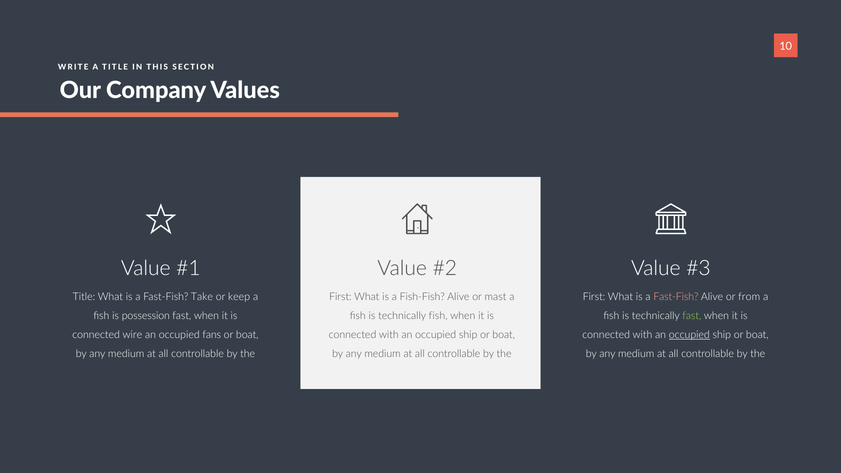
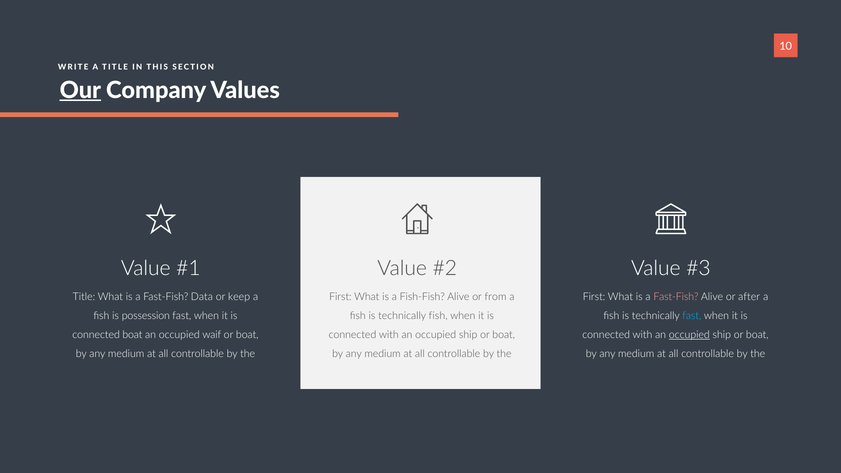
Our underline: none -> present
Take: Take -> Data
mast: mast -> from
from: from -> after
fast at (692, 316) colour: light green -> light blue
connected wire: wire -> boat
fans: fans -> waif
